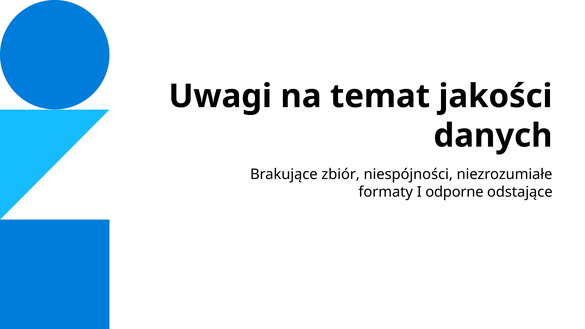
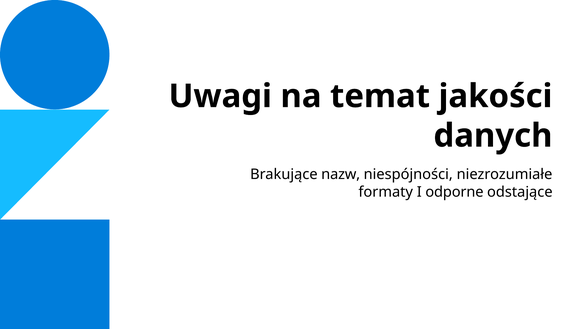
zbiór: zbiór -> nazw
